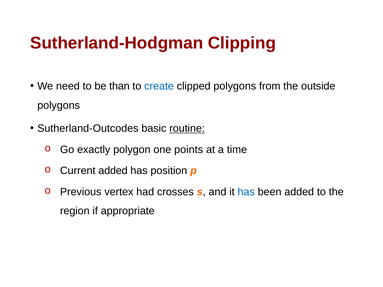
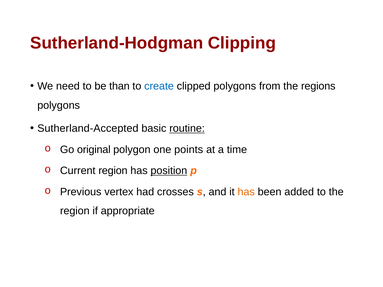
outside: outside -> regions
Sutherland-Outcodes: Sutherland-Outcodes -> Sutherland-Accepted
exactly: exactly -> original
Current added: added -> region
position underline: none -> present
has at (246, 192) colour: blue -> orange
